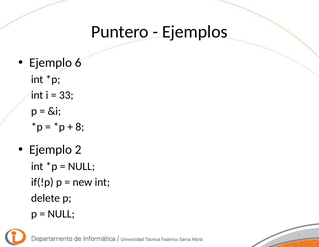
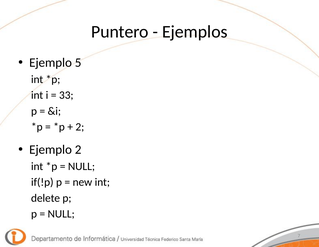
6: 6 -> 5
8 at (80, 127): 8 -> 2
